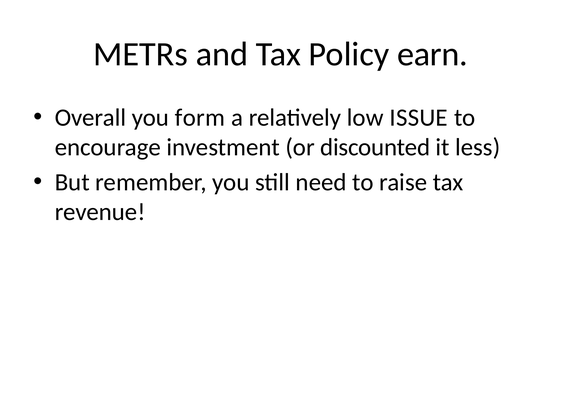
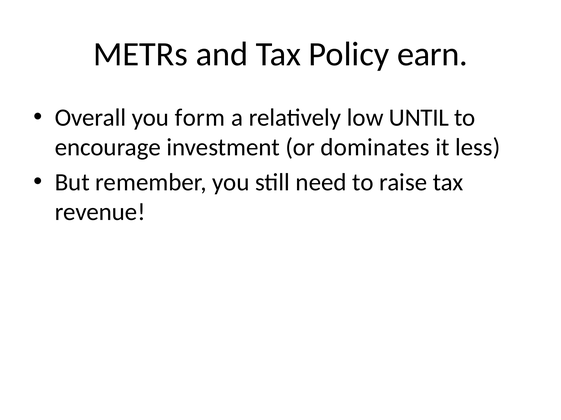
ISSUE: ISSUE -> UNTIL
discounted: discounted -> dominates
